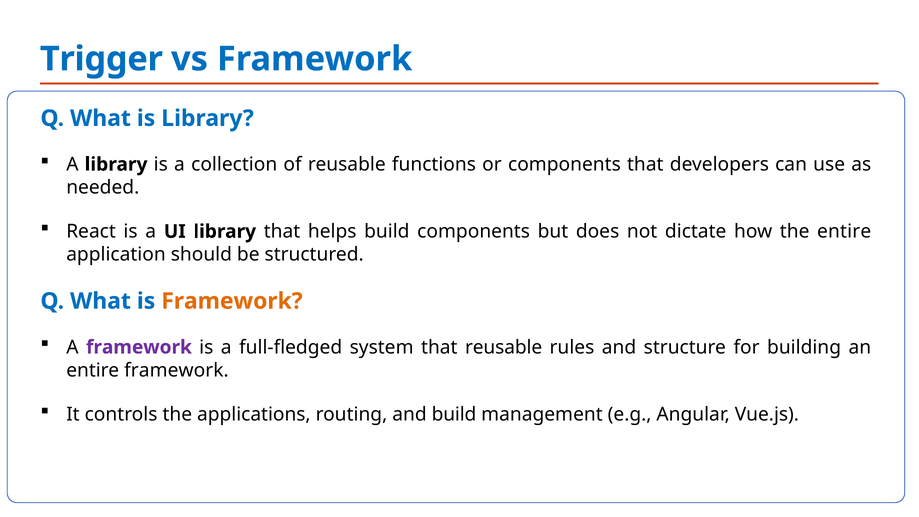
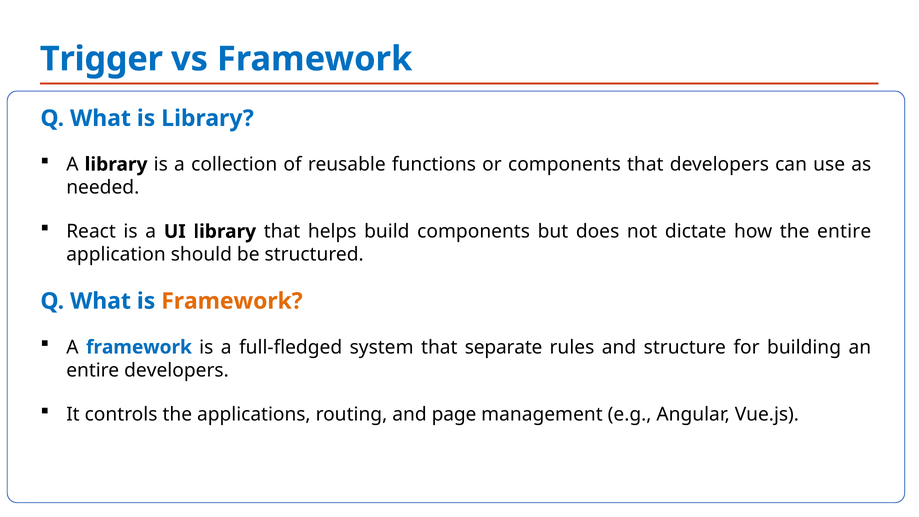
framework at (139, 347) colour: purple -> blue
that reusable: reusable -> separate
entire framework: framework -> developers
and build: build -> page
